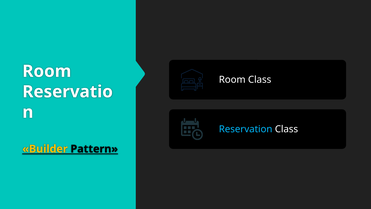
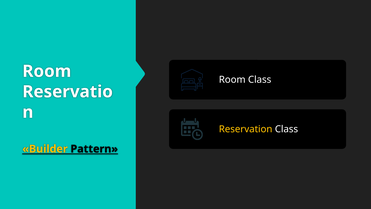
Reservation colour: light blue -> yellow
